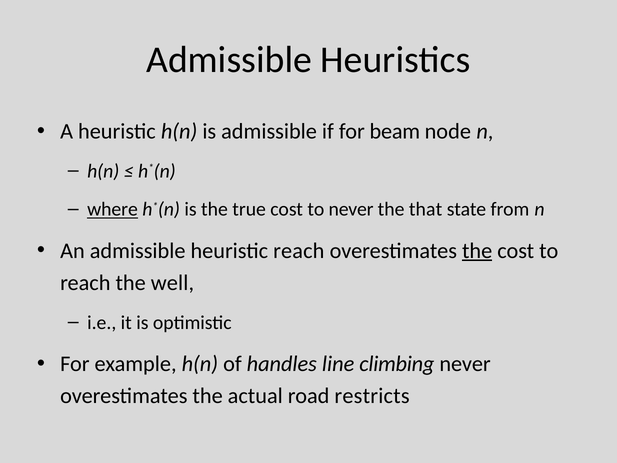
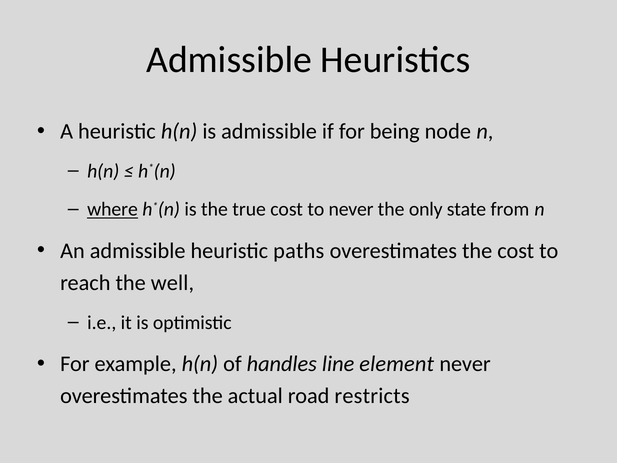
beam: beam -> being
that: that -> only
heuristic reach: reach -> paths
the at (477, 251) underline: present -> none
climbing: climbing -> element
